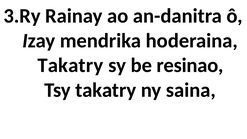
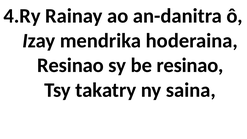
3.Ry: 3.Ry -> 4.Ry
Takatry at (70, 65): Takatry -> Resinao
